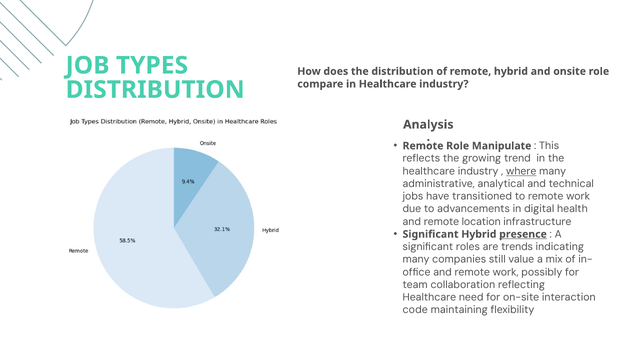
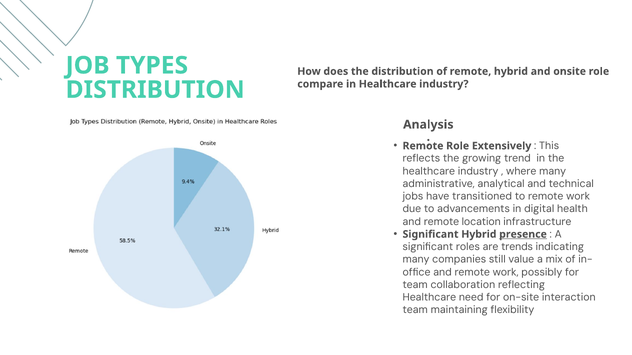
Manipulate: Manipulate -> Extensively
where underline: present -> none
code at (415, 310): code -> team
